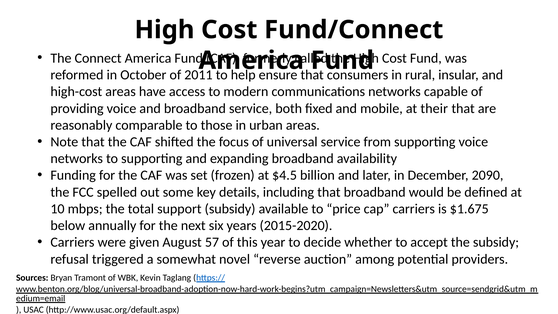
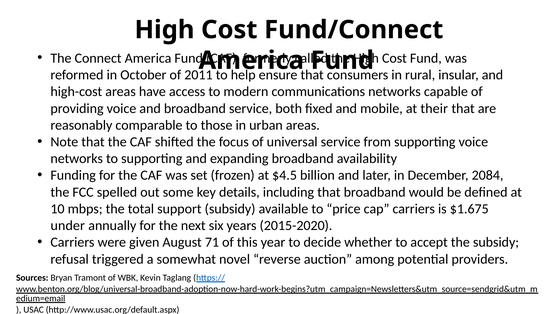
2090: 2090 -> 2084
below: below -> under
57: 57 -> 71
